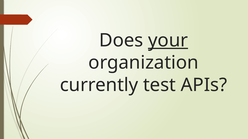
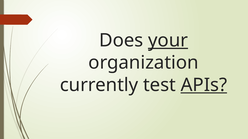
APIs underline: none -> present
